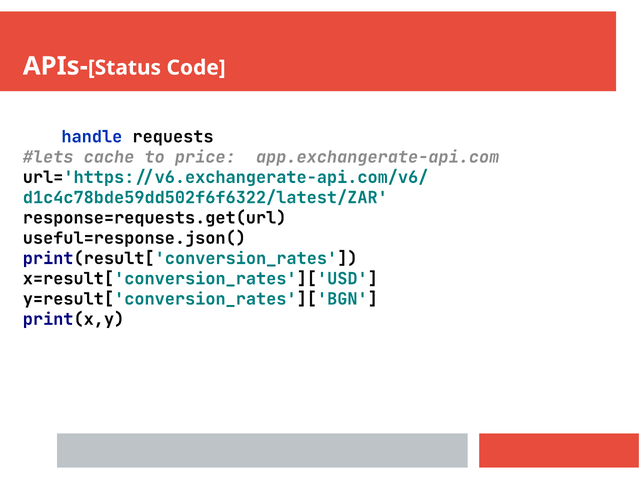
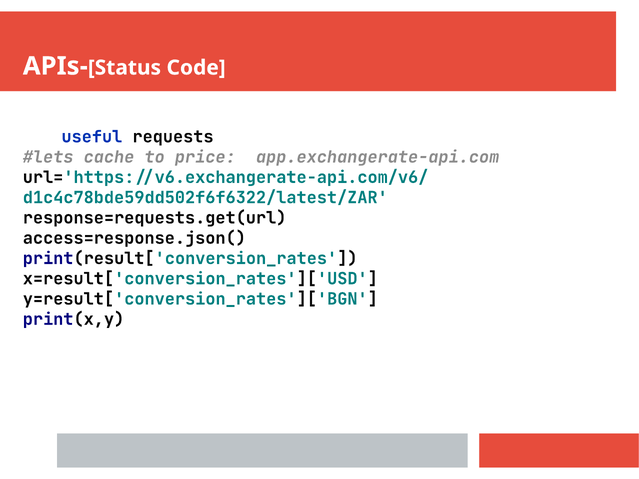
handle: handle -> useful
useful=response.json(: useful=response.json( -> access=response.json(
